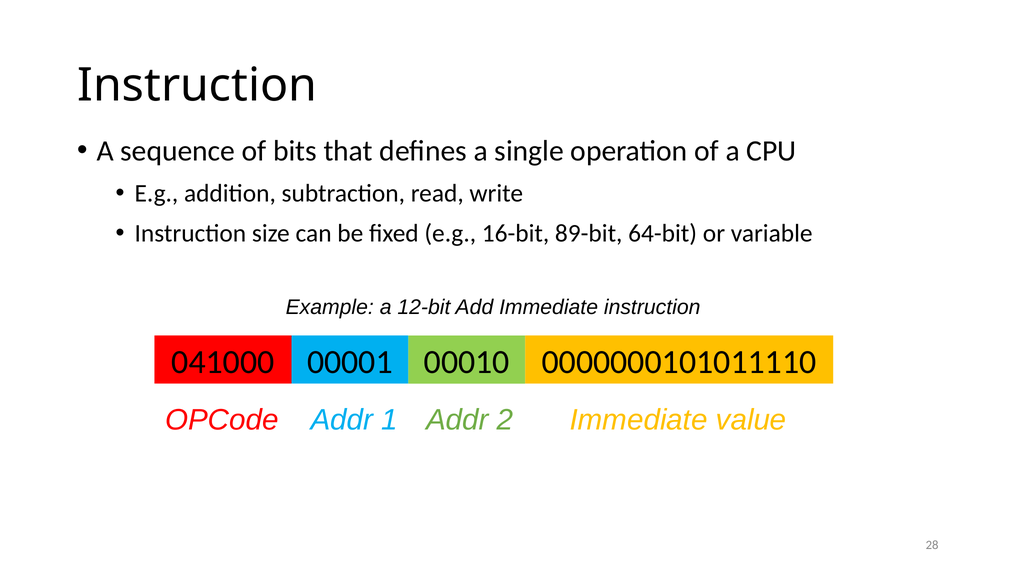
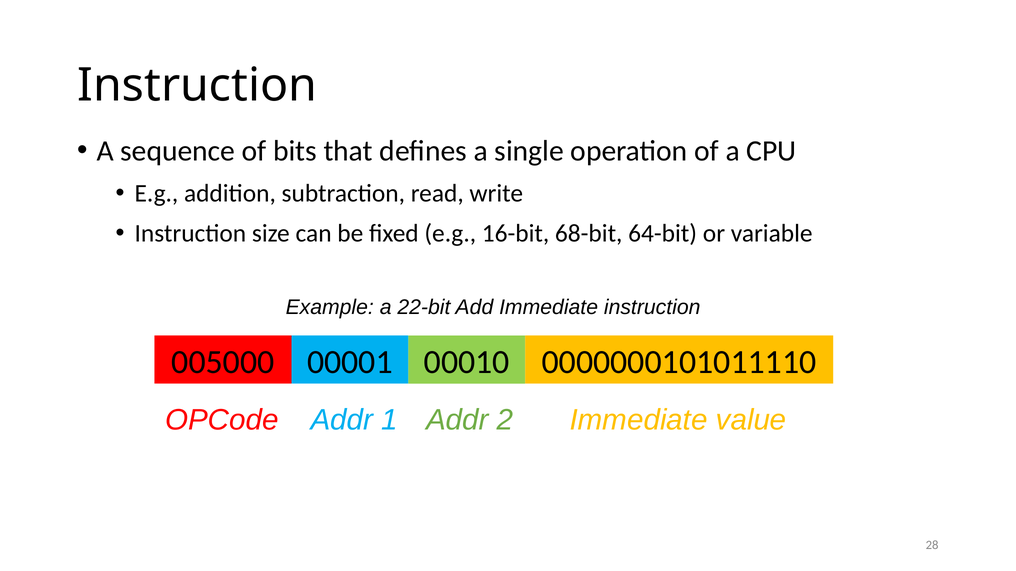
89-bit: 89-bit -> 68-bit
12-bit: 12-bit -> 22-bit
041000: 041000 -> 005000
